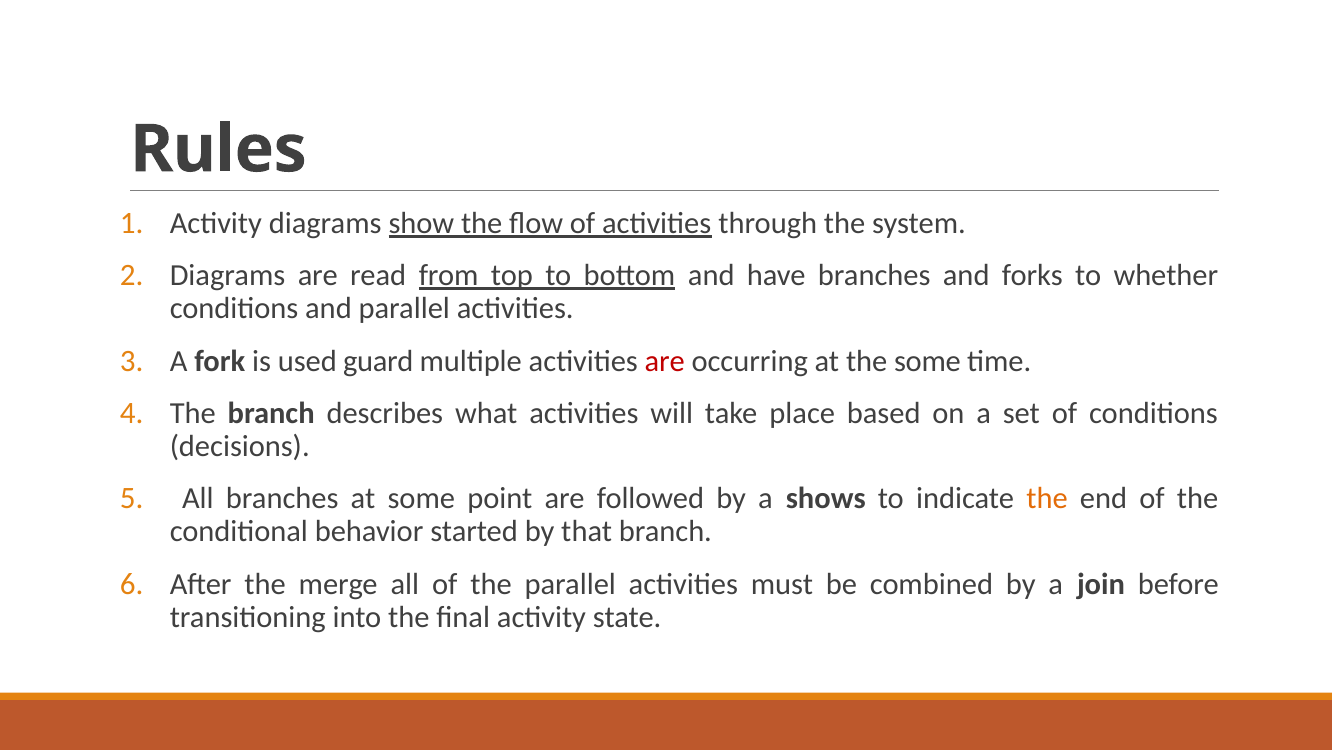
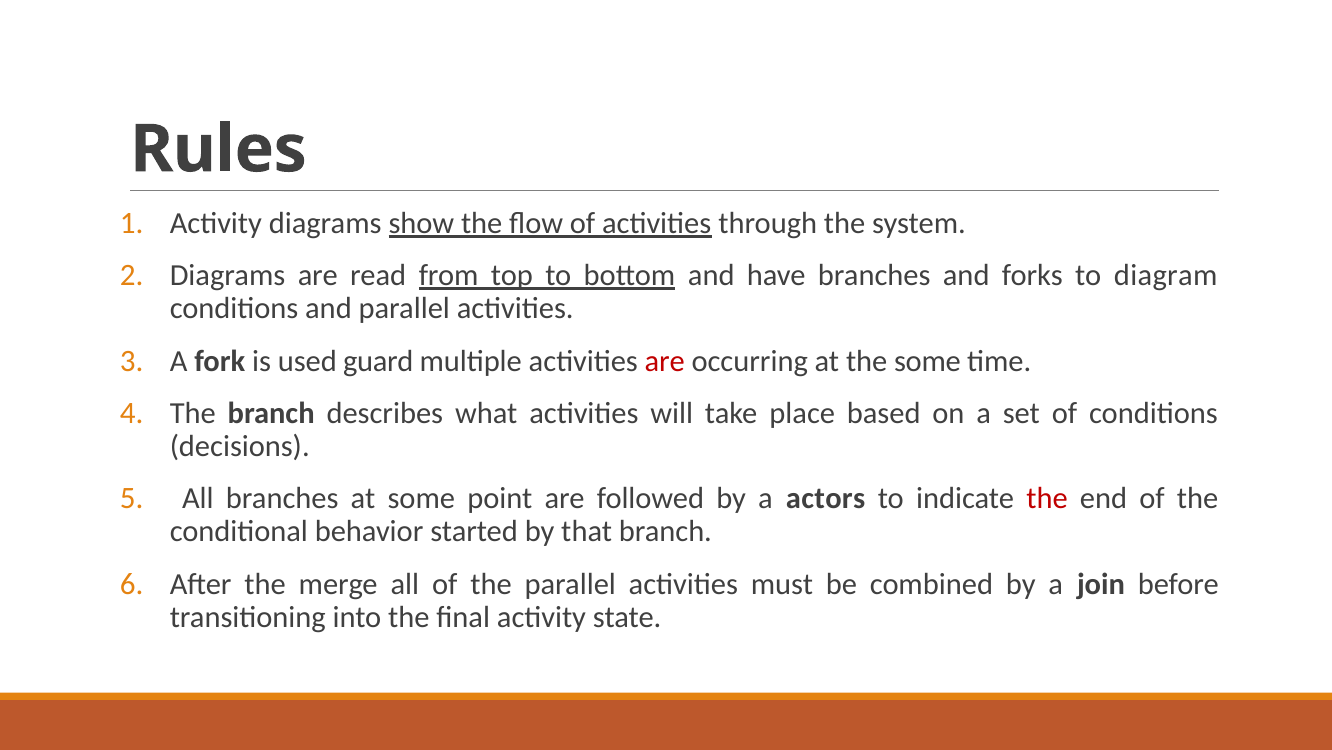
whether: whether -> diagram
shows: shows -> actors
the at (1047, 498) colour: orange -> red
